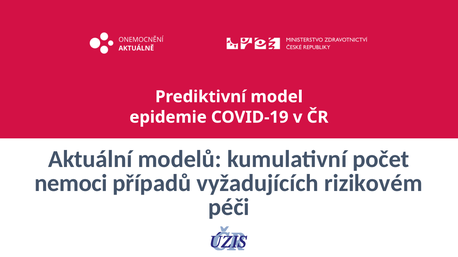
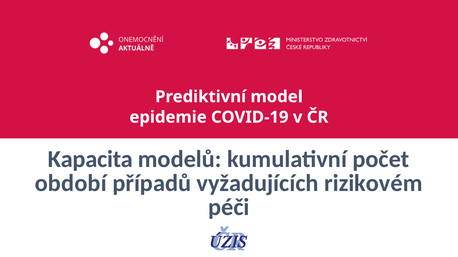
Aktuální: Aktuální -> Kapacita
nemoci: nemoci -> období
